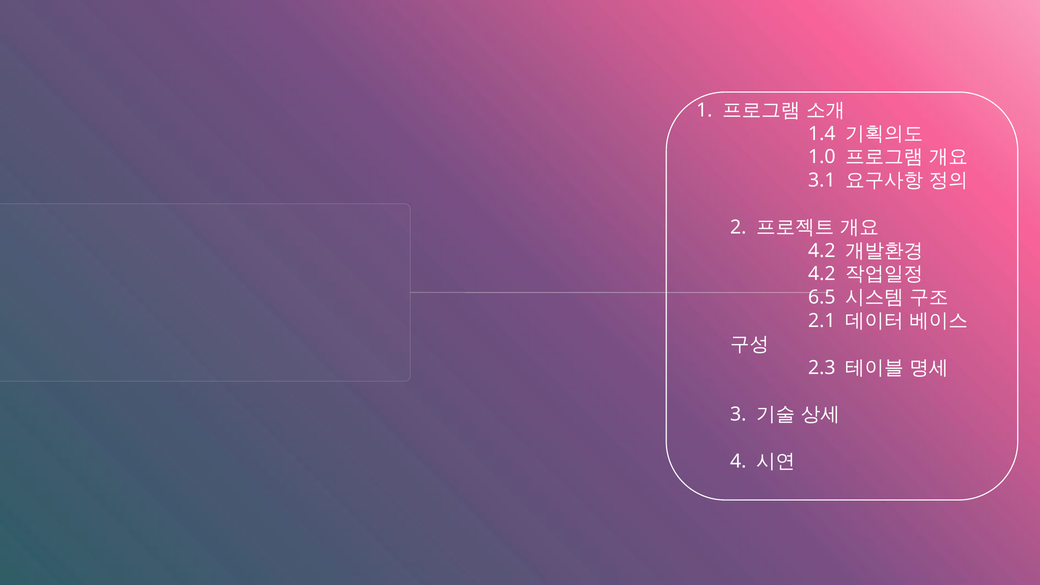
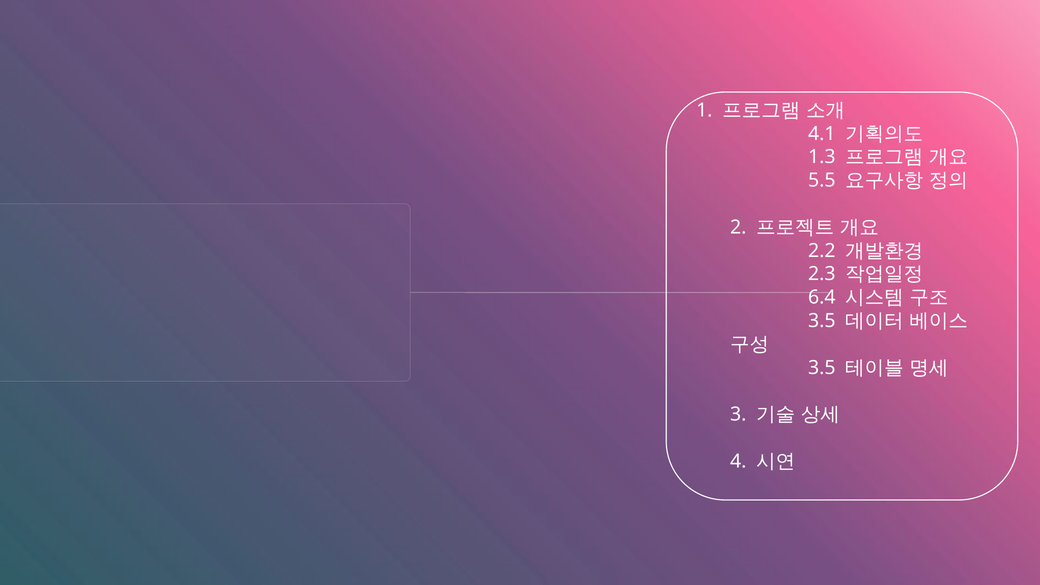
1.4: 1.4 -> 4.1
1.0: 1.0 -> 1.3
3.1: 3.1 -> 5.5
4.2 at (822, 251): 4.2 -> 2.2
4.2 at (822, 274): 4.2 -> 2.3
6.5: 6.5 -> 6.4
2.1 at (822, 321): 2.1 -> 3.5
2.3 at (822, 368): 2.3 -> 3.5
